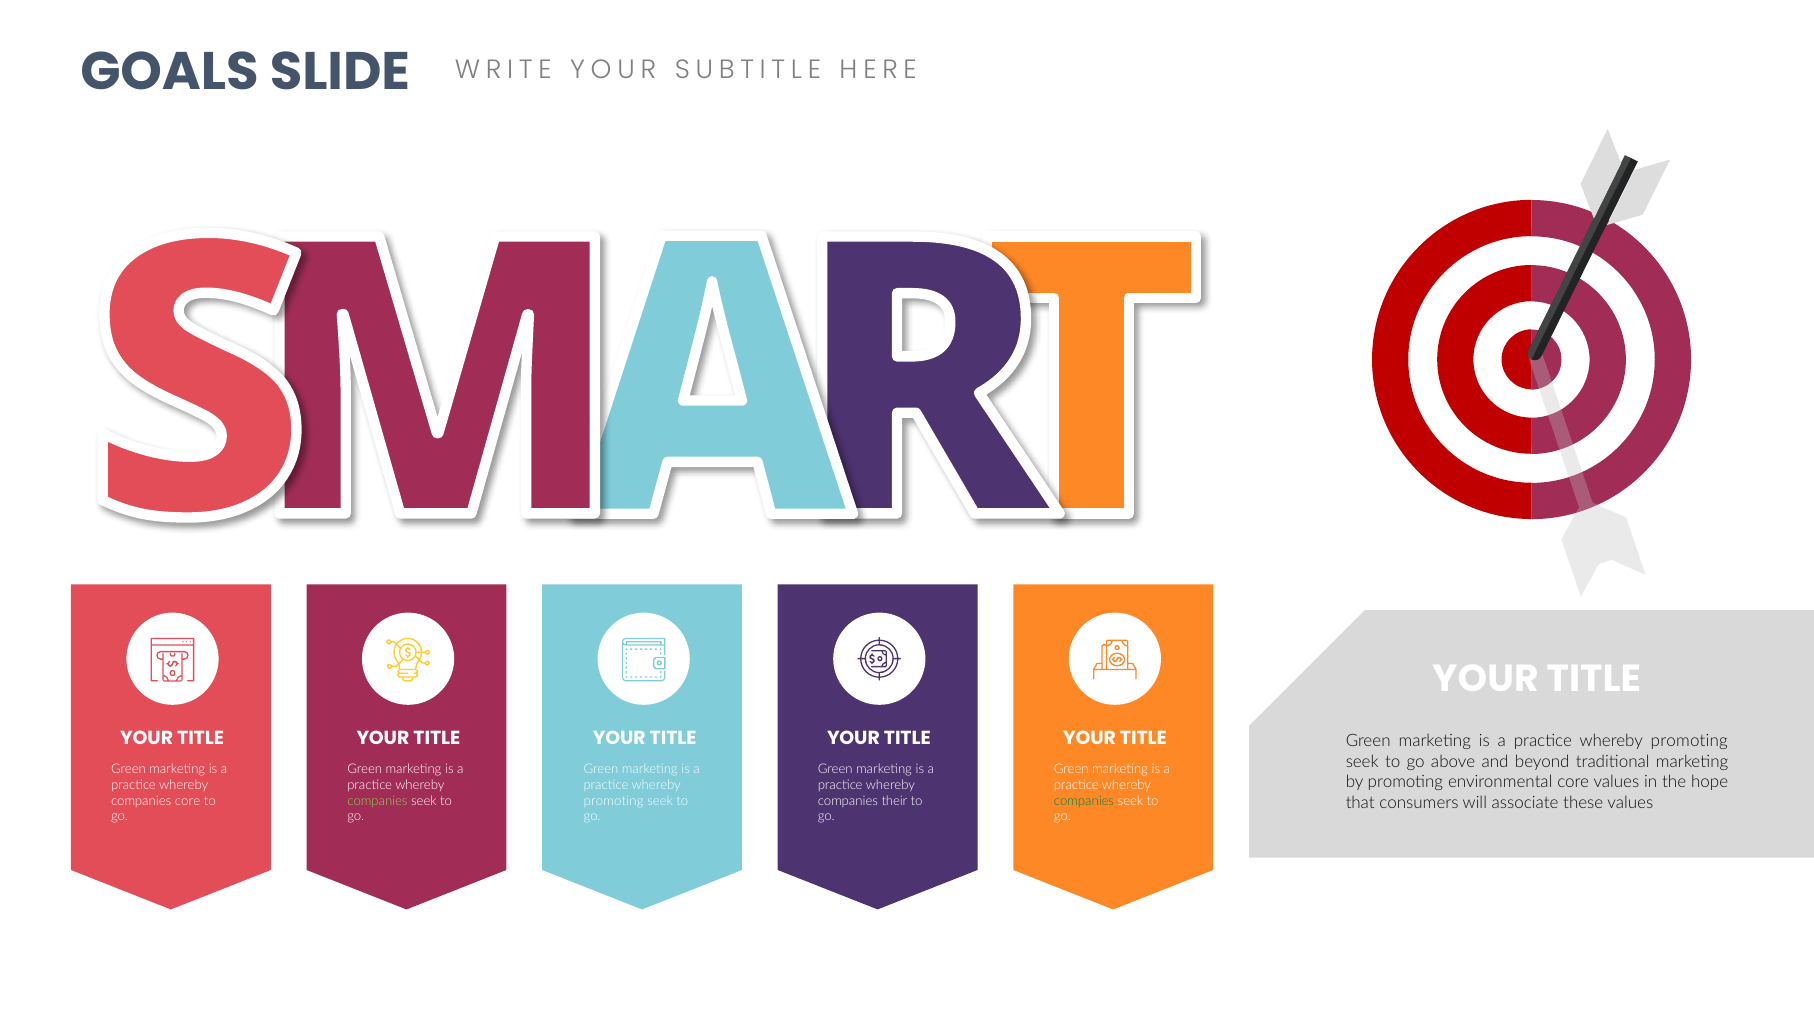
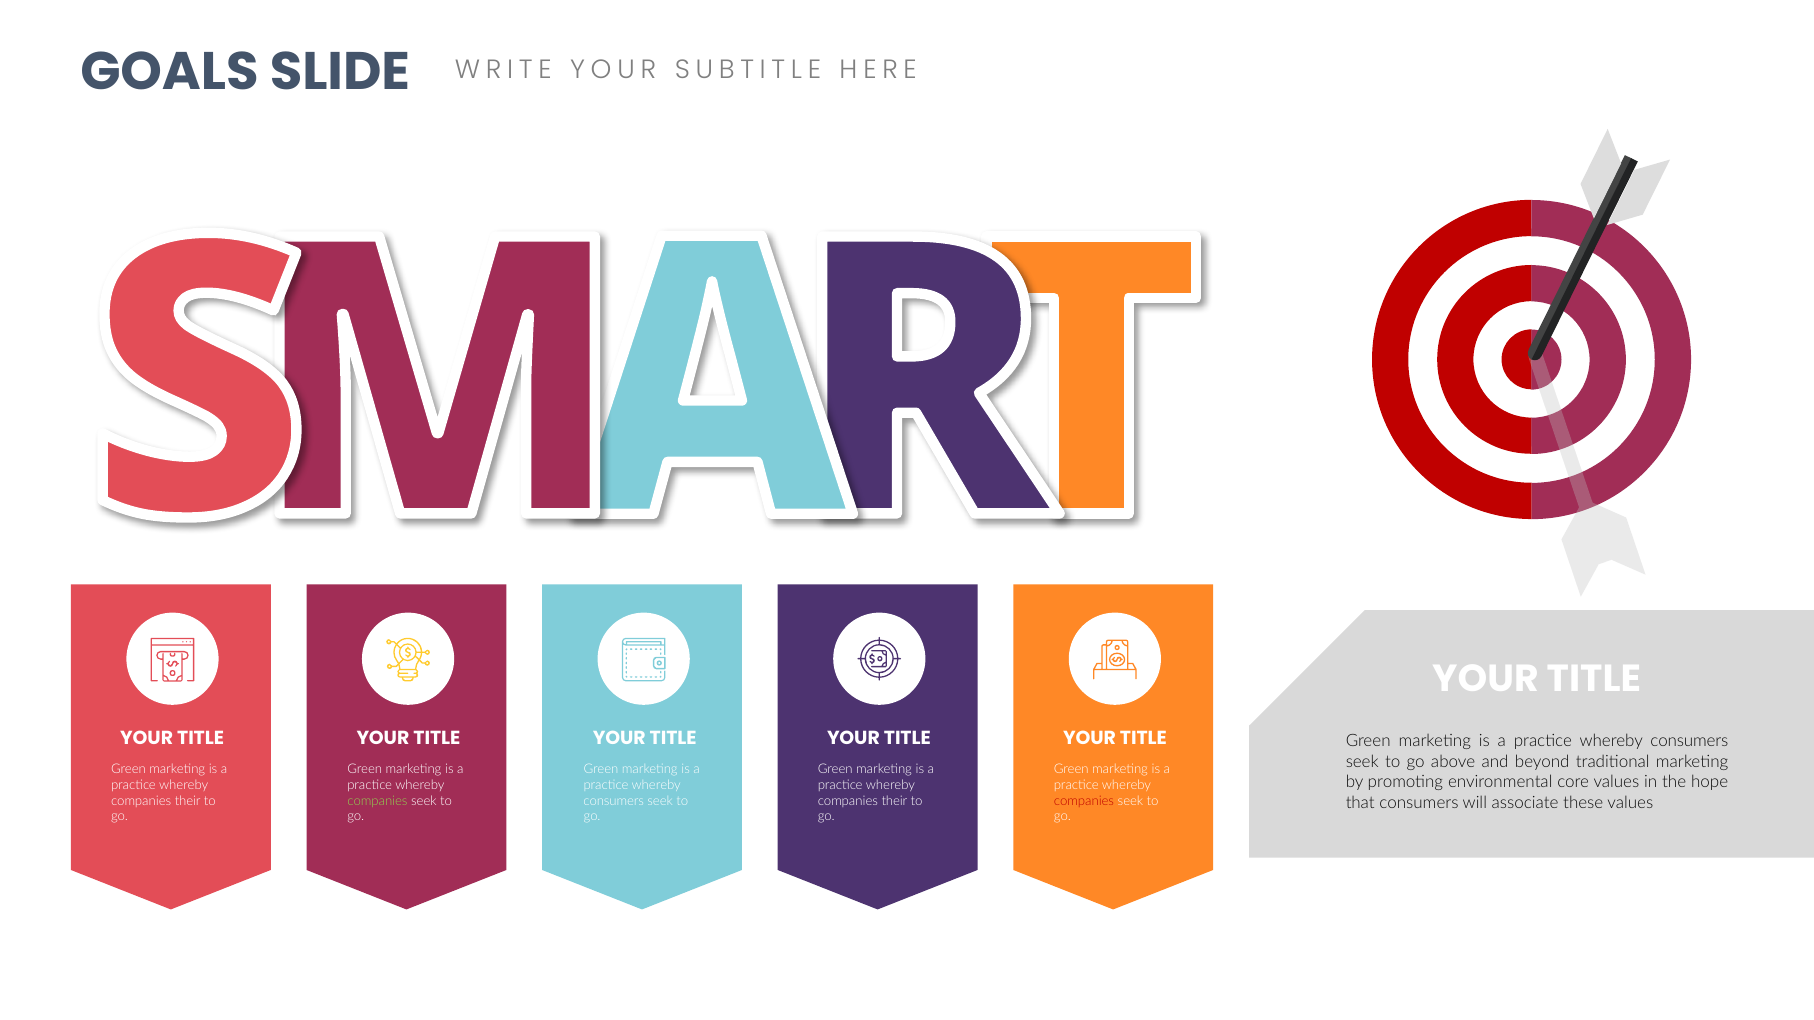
promoting at (1689, 741): promoting -> consumers
core at (188, 801): core -> their
promoting at (614, 801): promoting -> consumers
companies at (1084, 801) colour: green -> red
